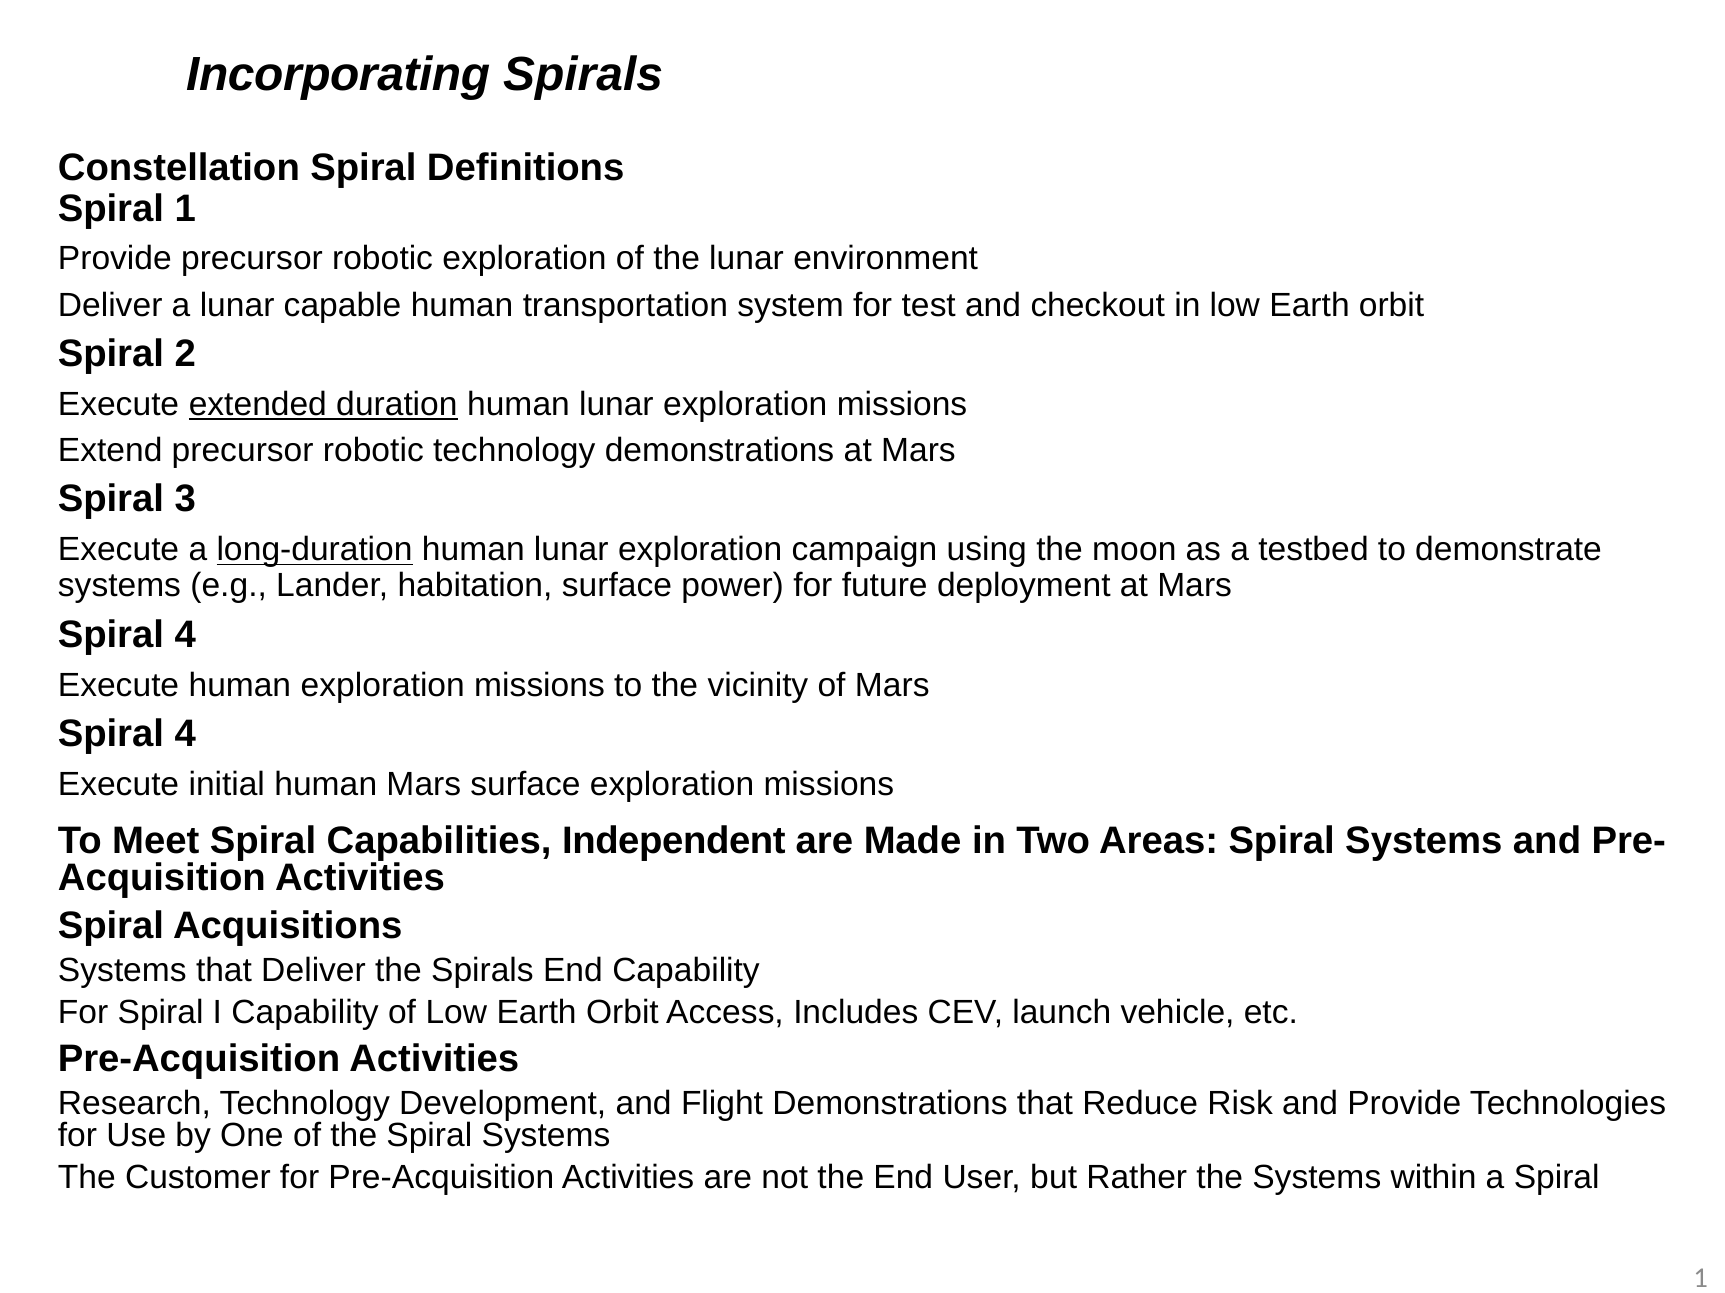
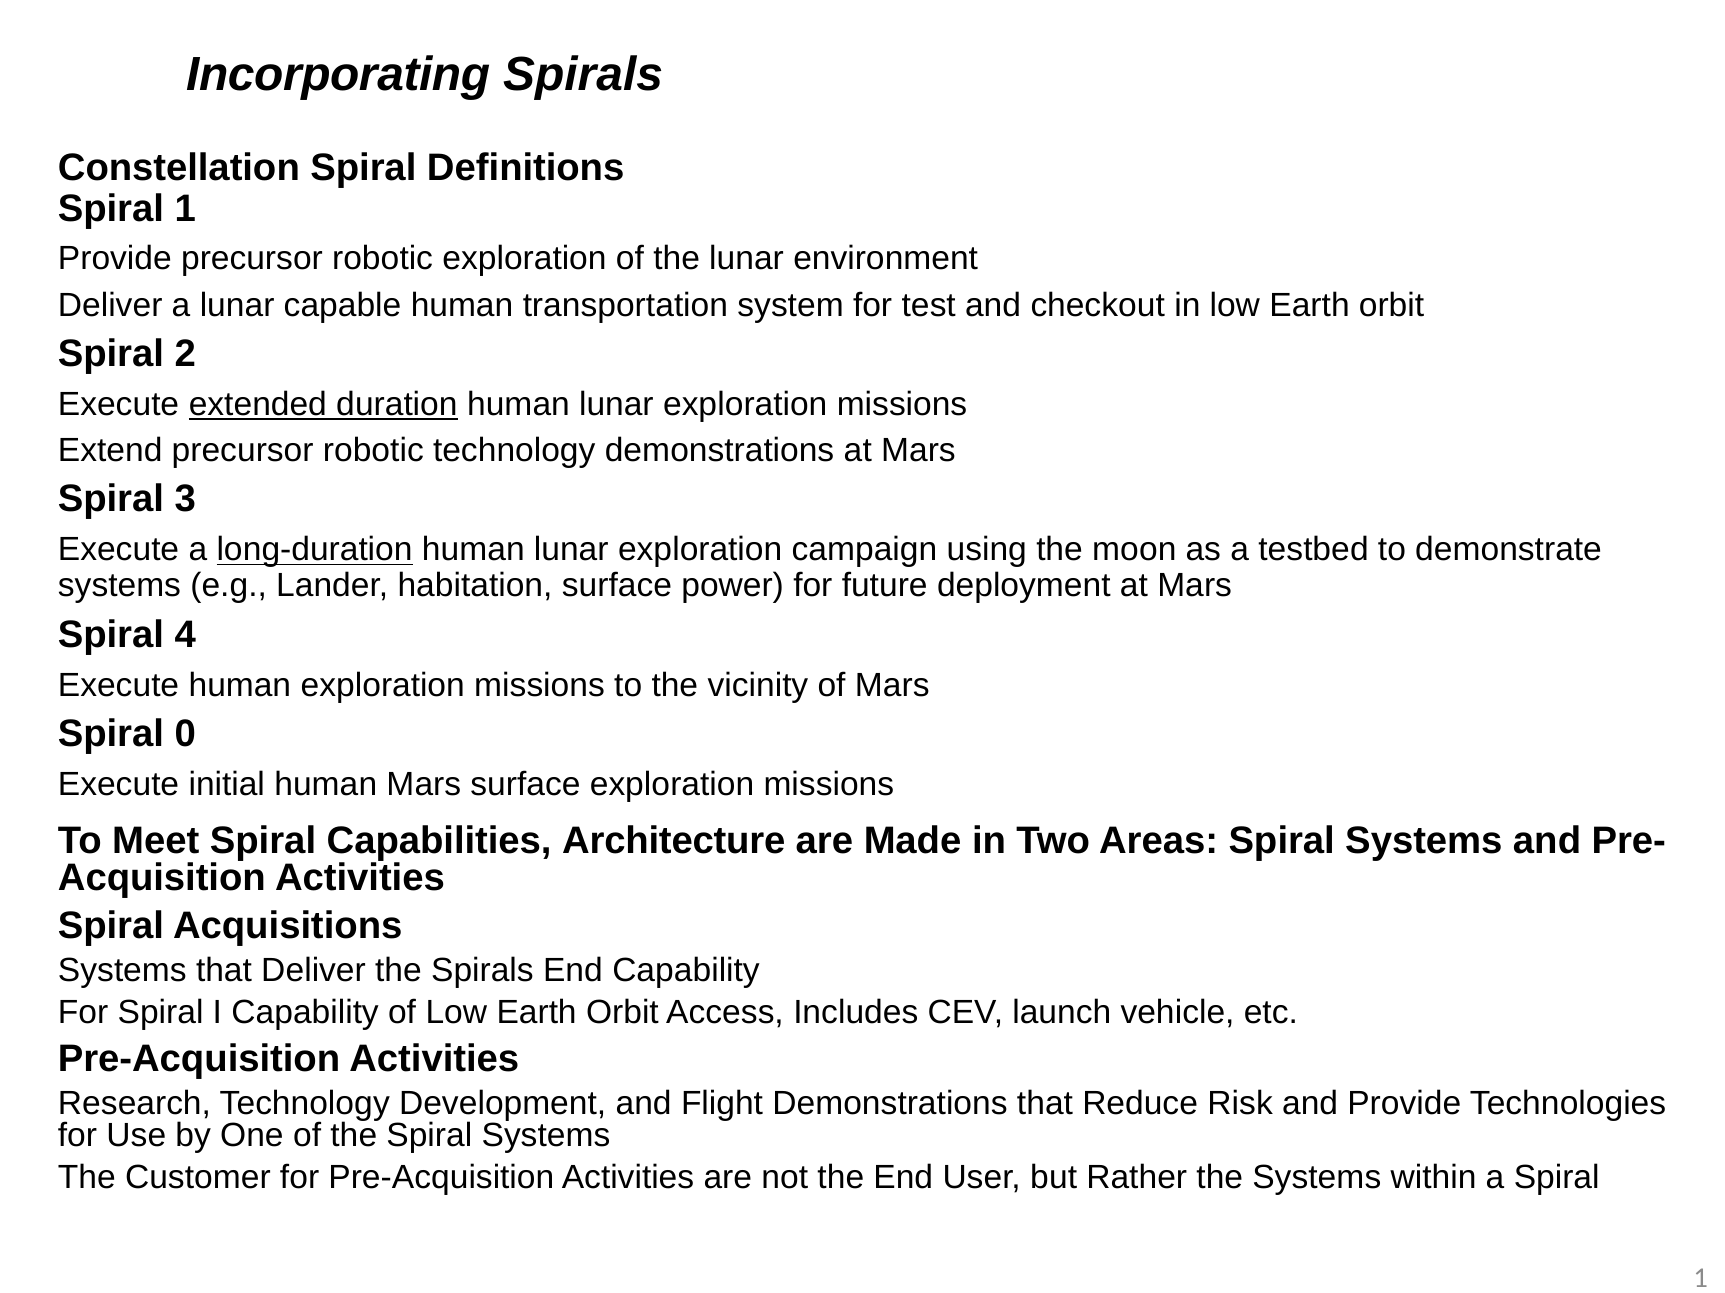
4 at (185, 734): 4 -> 0
Independent: Independent -> Architecture
